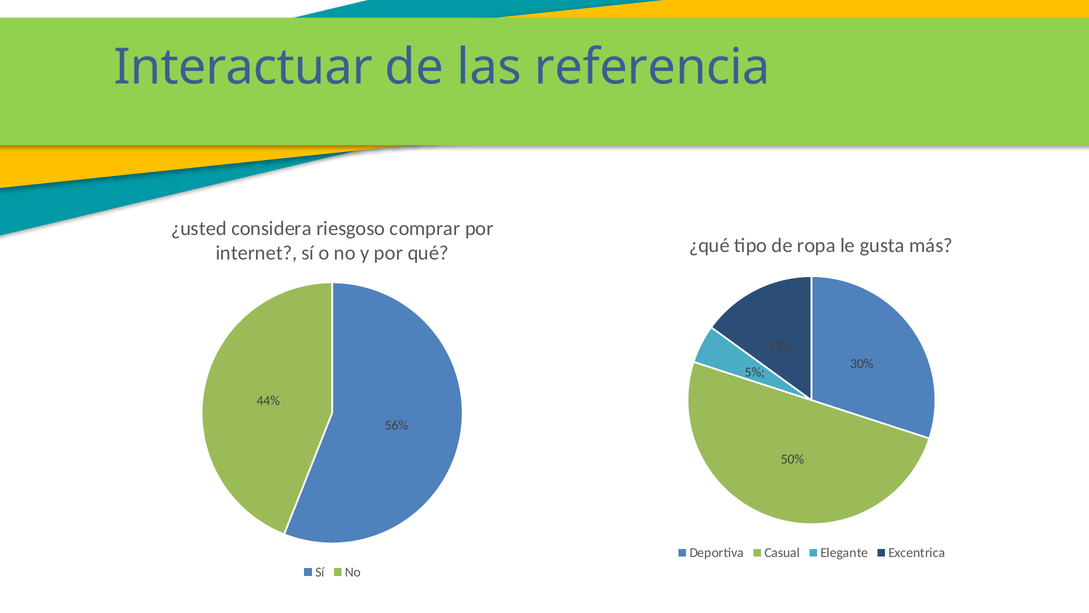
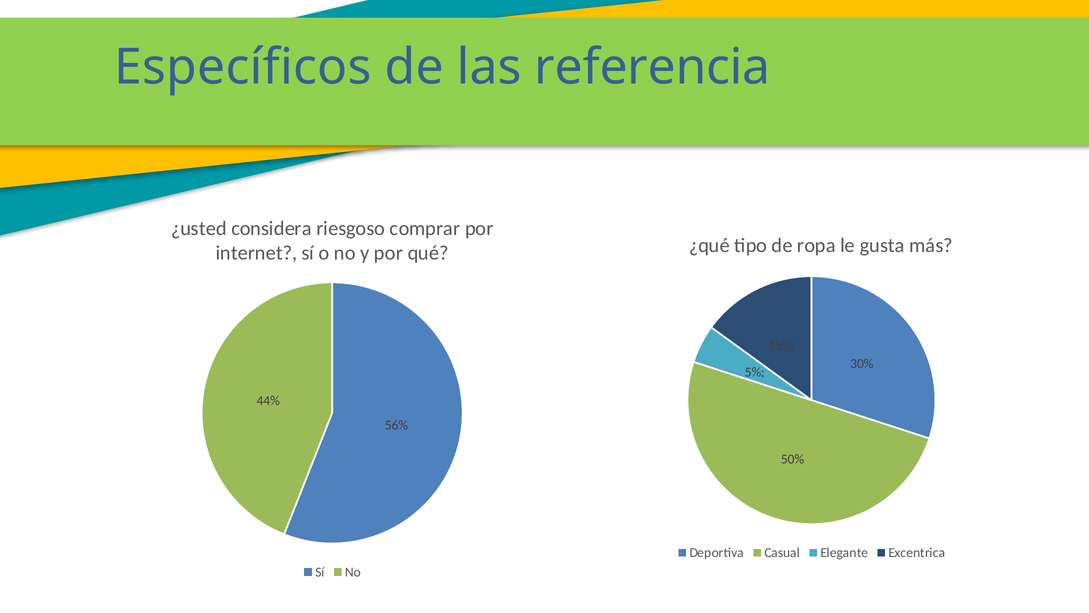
Interactuar: Interactuar -> Específicos
